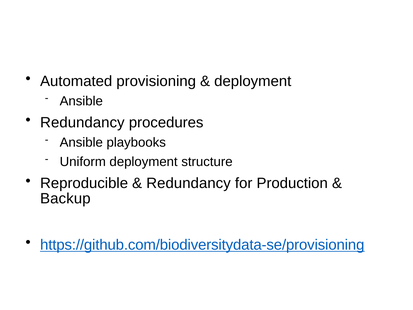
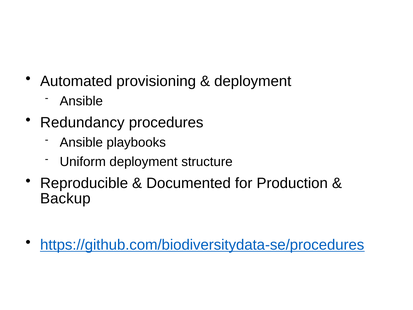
Redundancy at (189, 183): Redundancy -> Documented
https://github.com/biodiversitydata-se/provisioning: https://github.com/biodiversitydata-se/provisioning -> https://github.com/biodiversitydata-se/procedures
